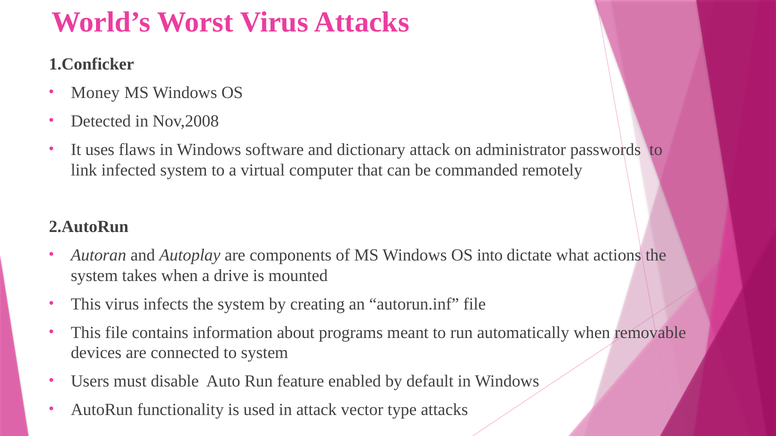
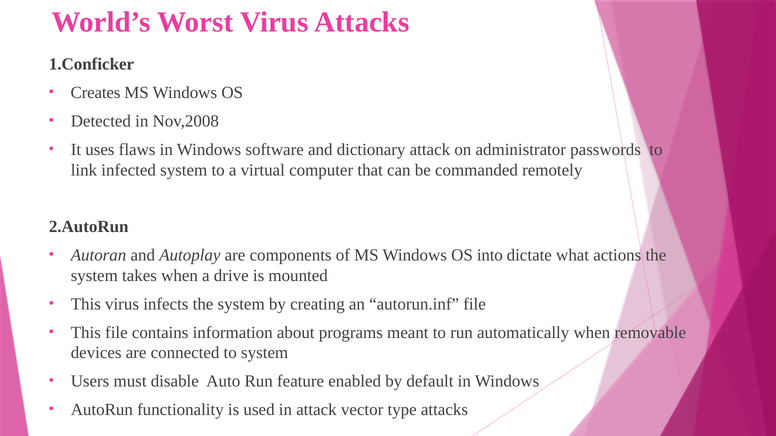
Money: Money -> Creates
